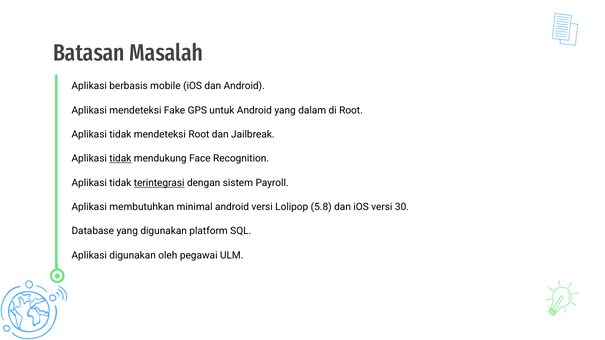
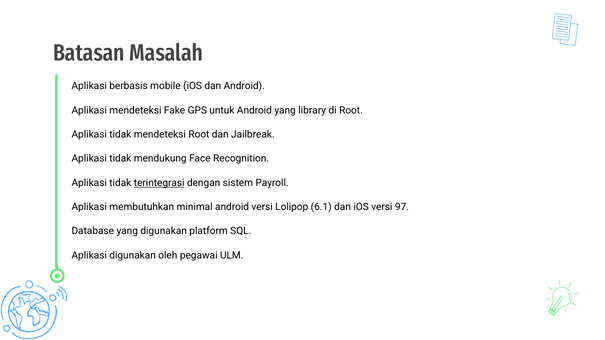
dalam: dalam -> library
tidak at (120, 159) underline: present -> none
5.8: 5.8 -> 6.1
30: 30 -> 97
